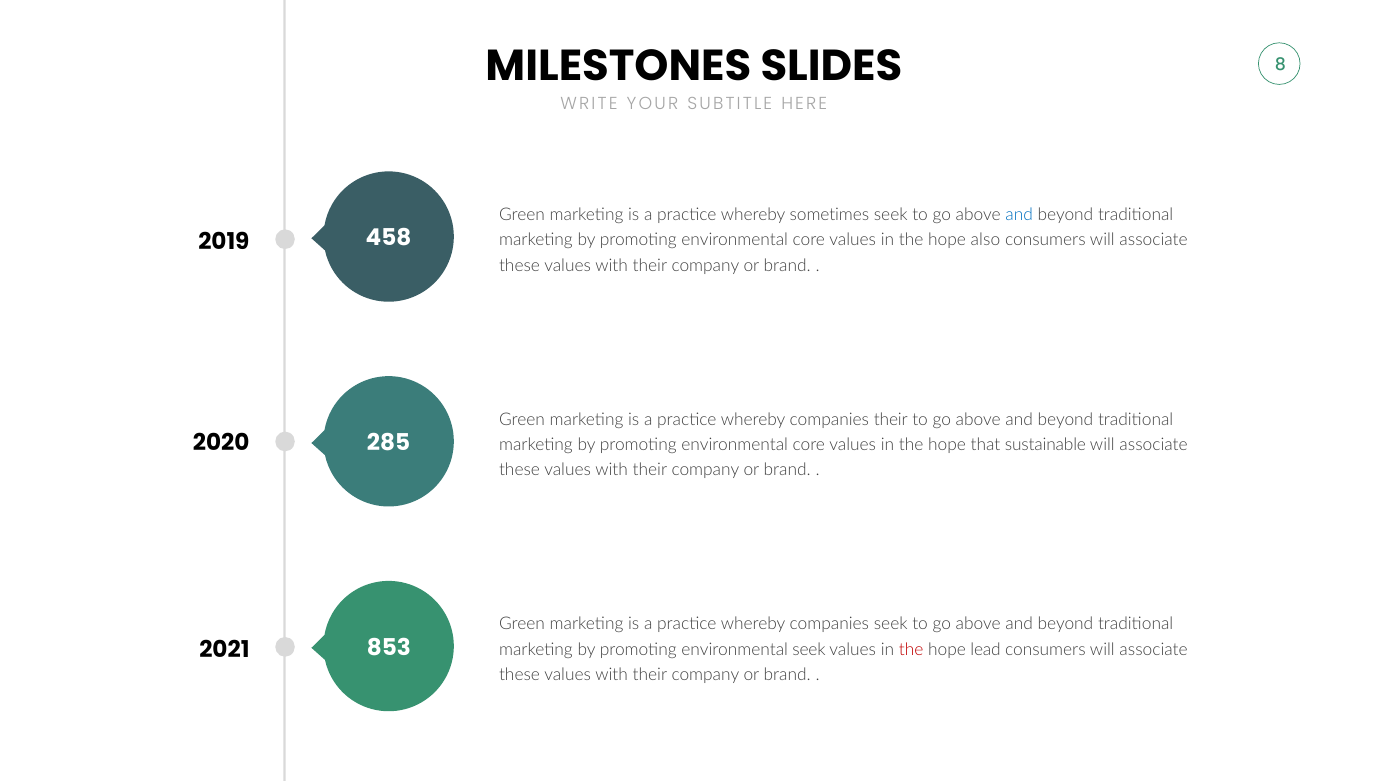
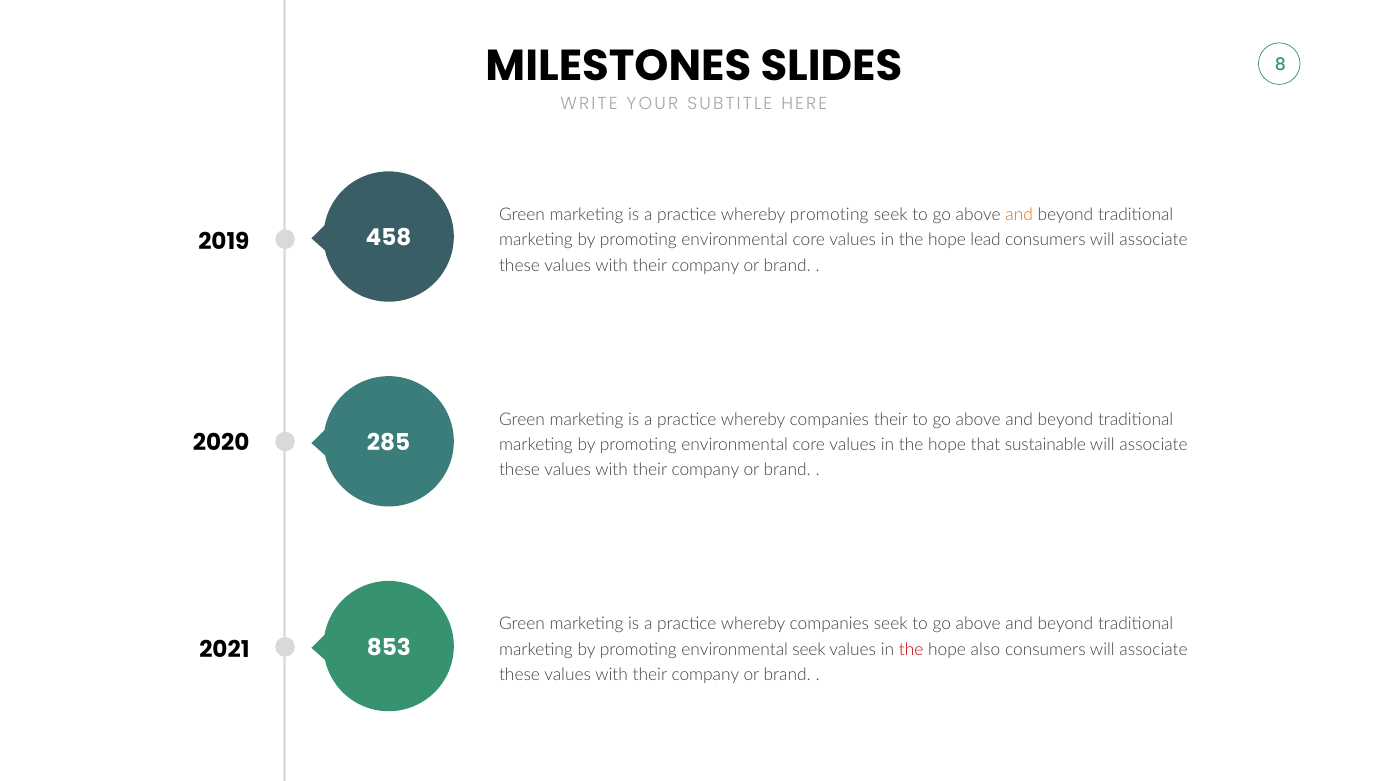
whereby sometimes: sometimes -> promoting
and at (1019, 215) colour: blue -> orange
also: also -> lead
lead: lead -> also
